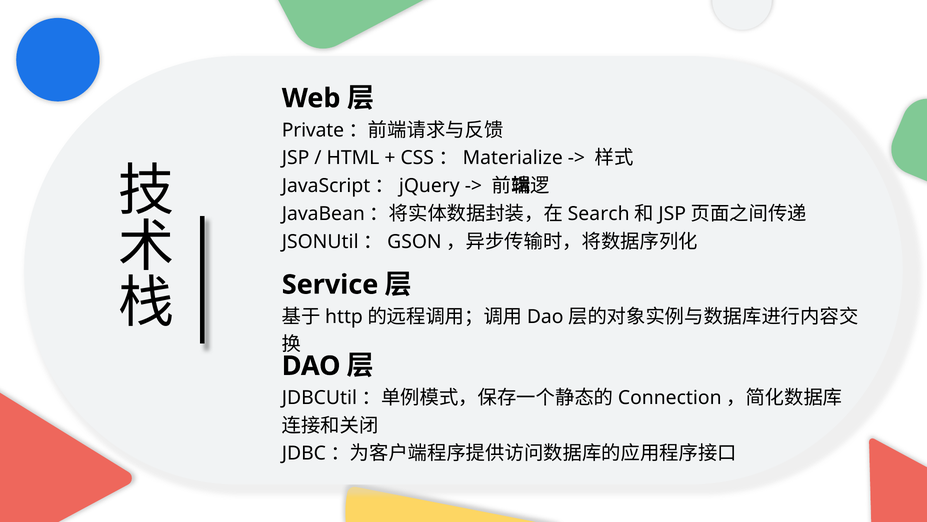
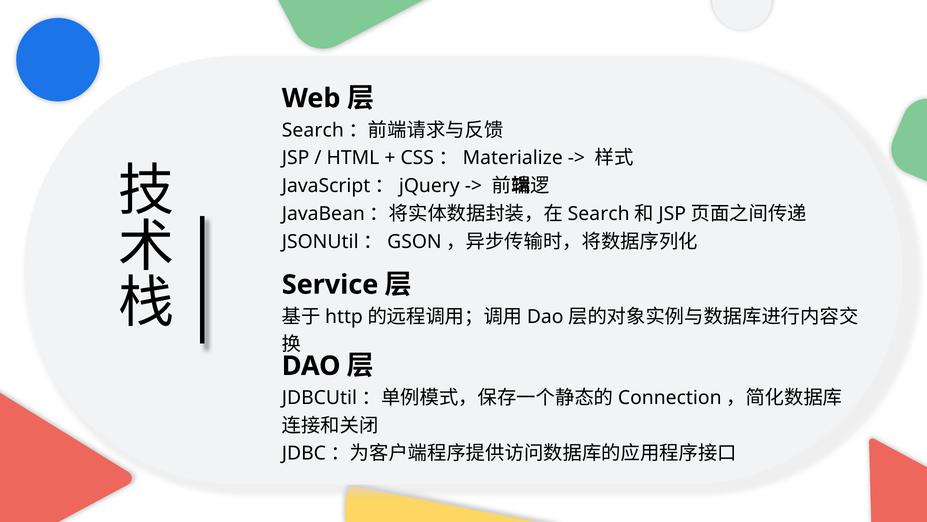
Private at (313, 130): Private -> Search
